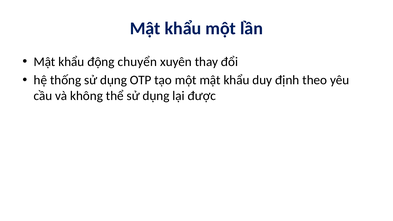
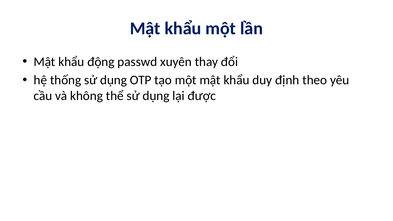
chuyển: chuyển -> passwd
